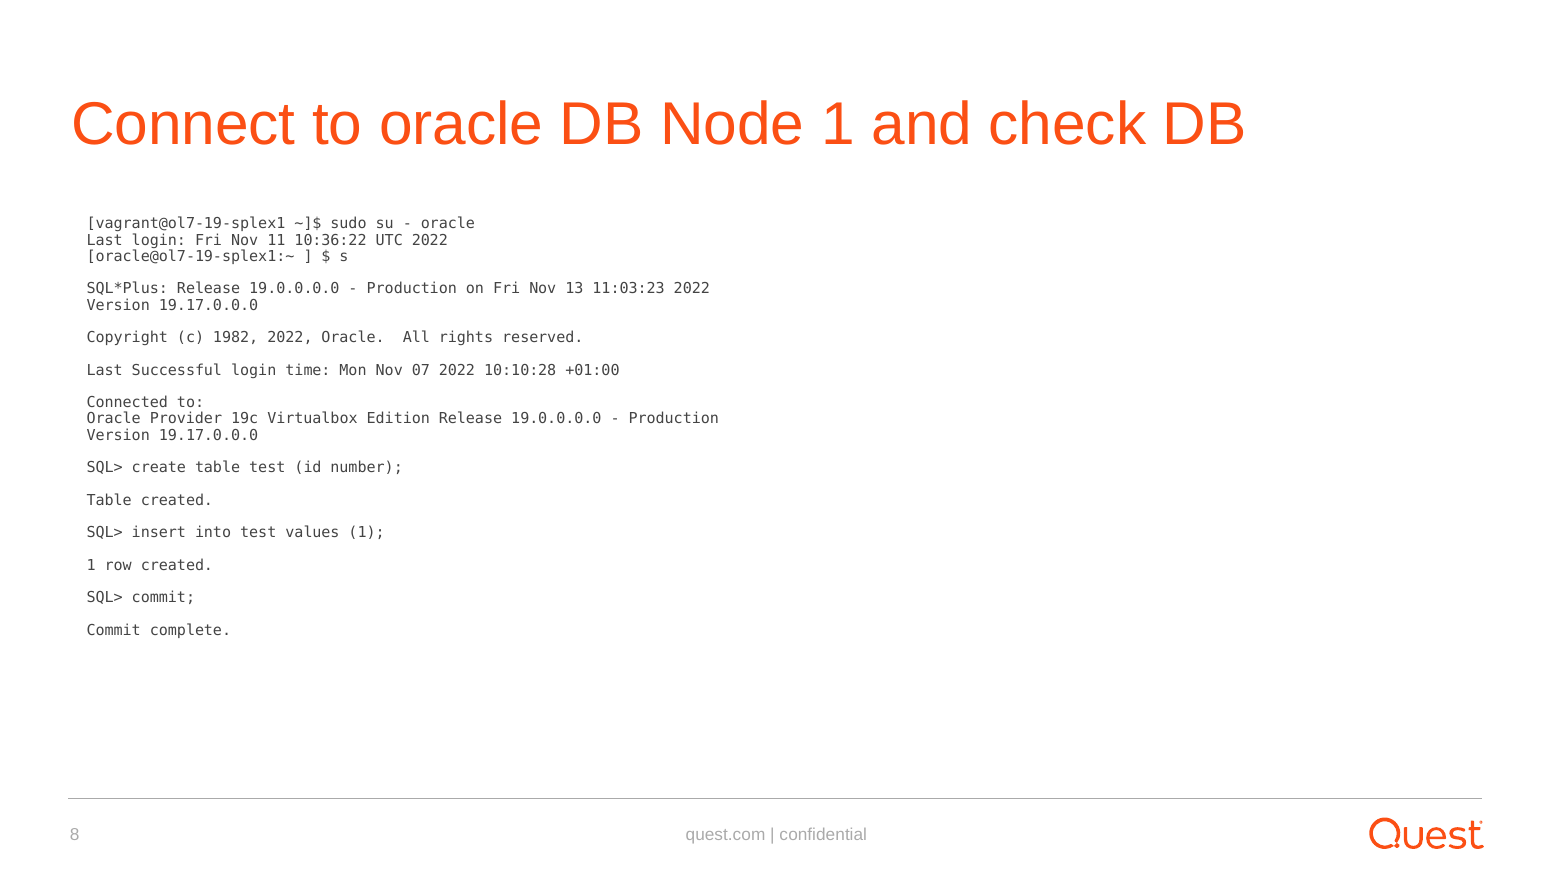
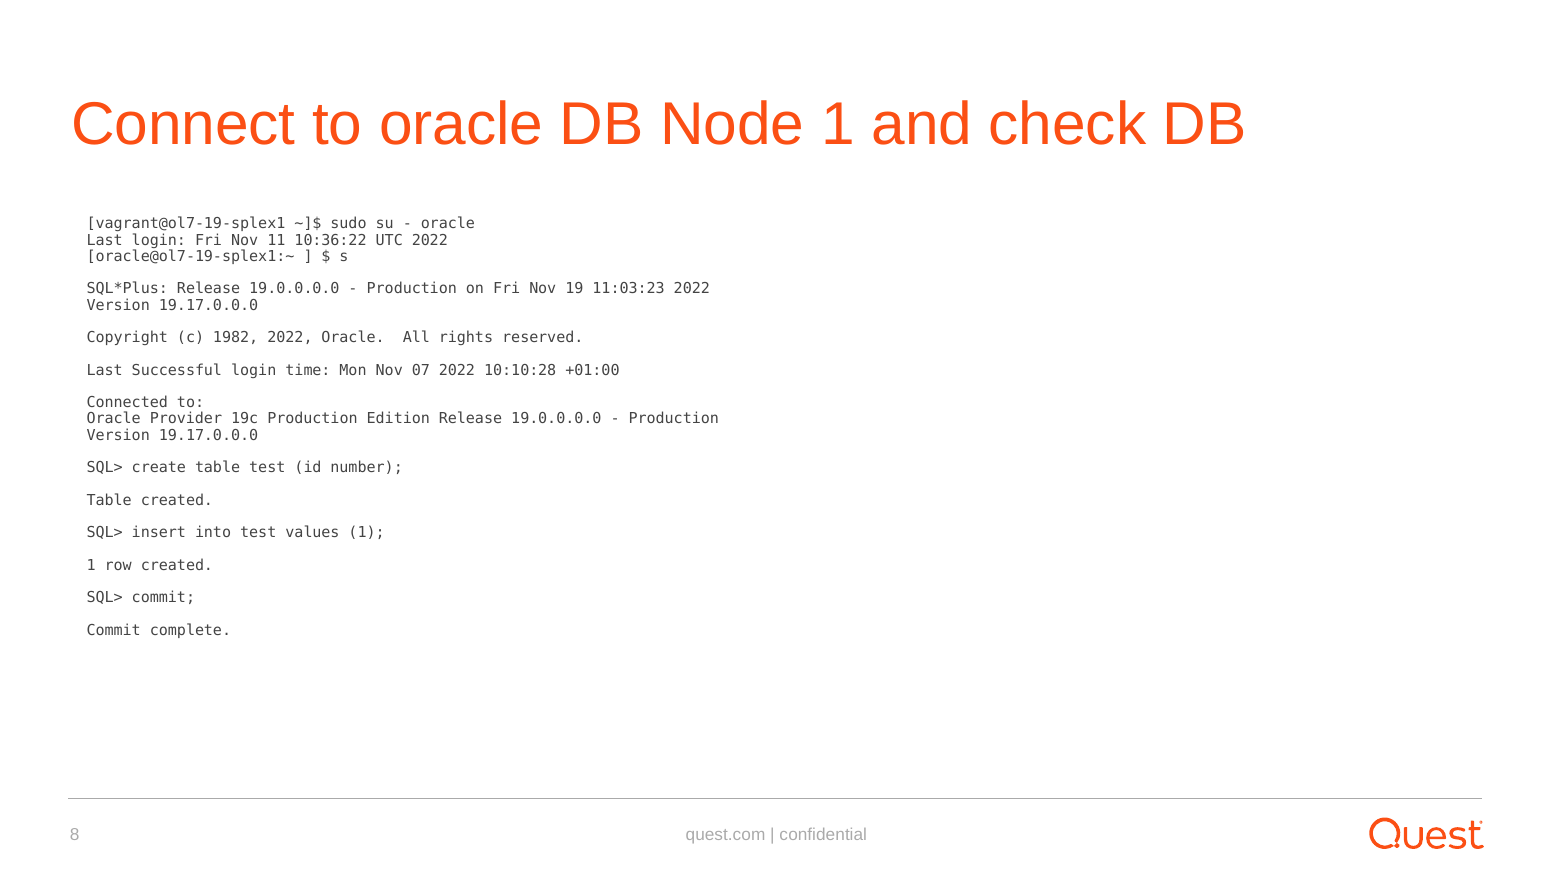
13: 13 -> 19
19c Virtualbox: Virtualbox -> Production
